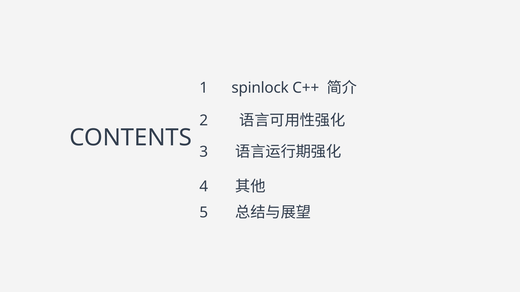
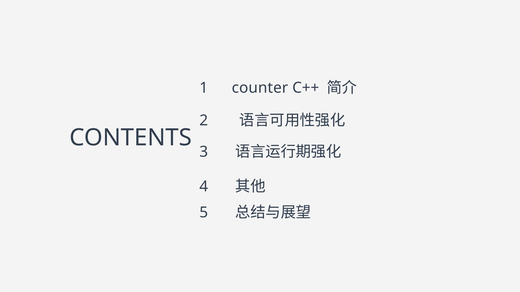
spinlock: spinlock -> counter
